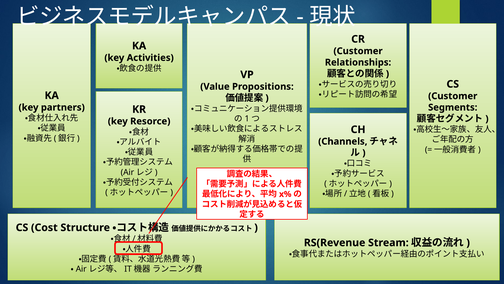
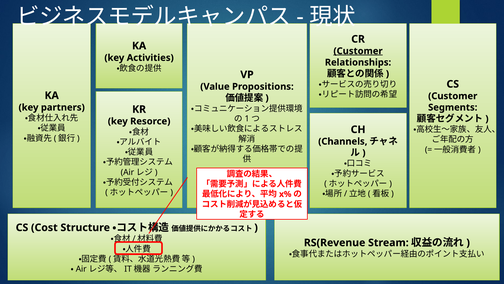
Customer at (358, 51) underline: none -> present
